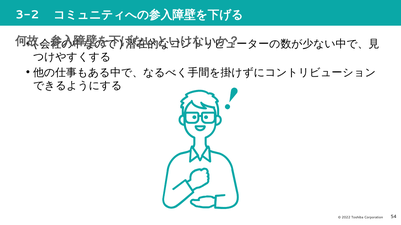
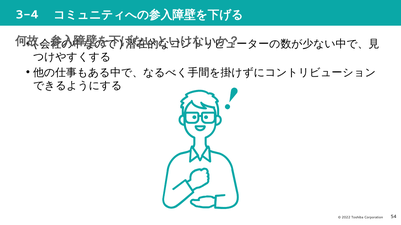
3-2: 3-2 -> 3-4
